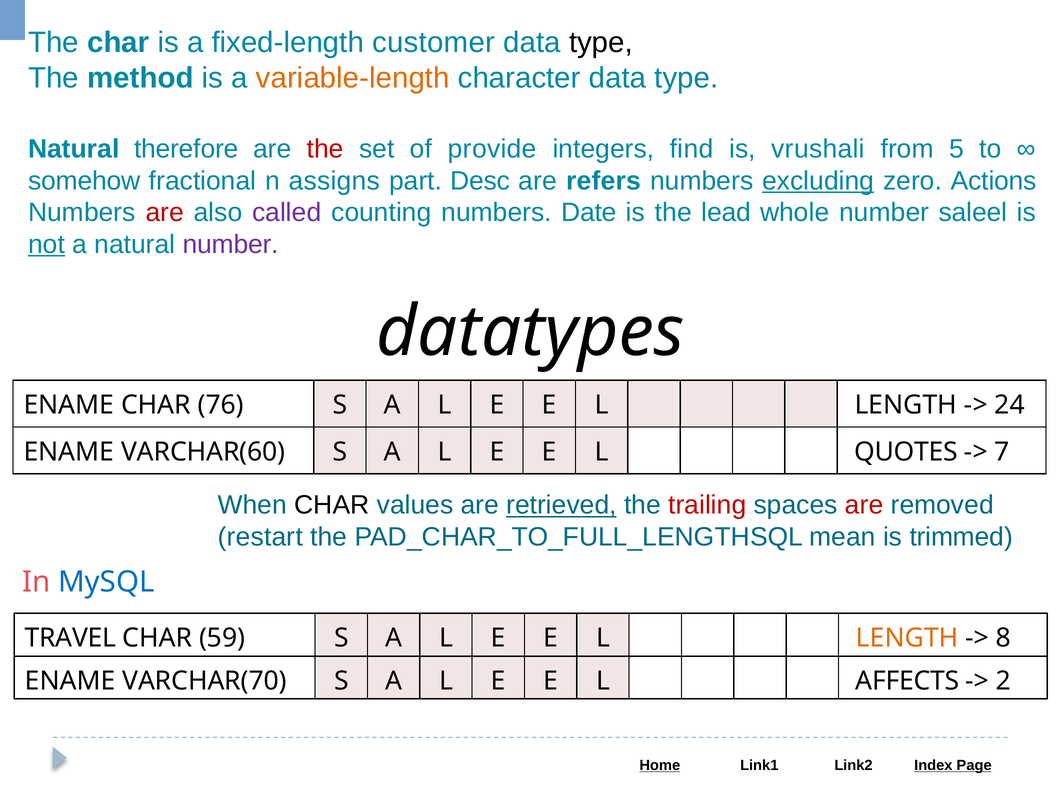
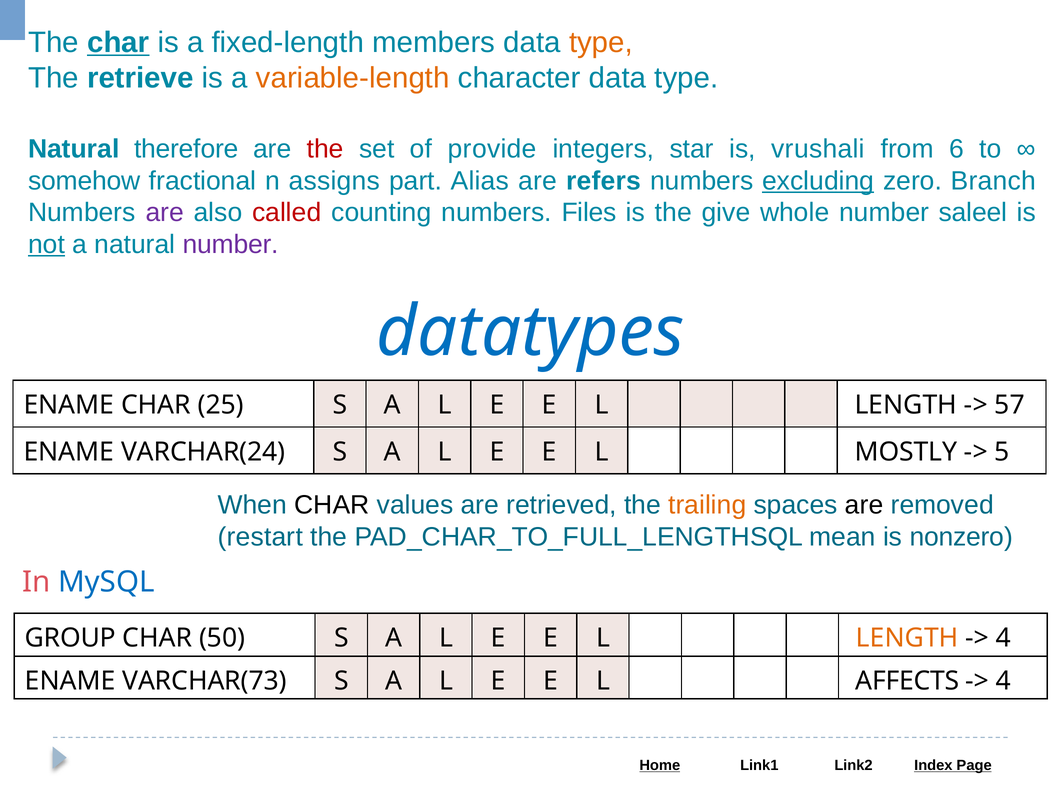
char at (118, 43) underline: none -> present
customer: customer -> members
type at (601, 43) colour: black -> orange
method: method -> retrieve
find: find -> star
5: 5 -> 6
Desc: Desc -> Alias
Actions: Actions -> Branch
are at (165, 213) colour: red -> purple
called colour: purple -> red
Date: Date -> Files
lead: lead -> give
datatypes colour: black -> blue
76: 76 -> 25
24: 24 -> 57
VARCHAR(60: VARCHAR(60 -> VARCHAR(24
QUOTES: QUOTES -> MOSTLY
7: 7 -> 5
retrieved underline: present -> none
trailing colour: red -> orange
are at (864, 505) colour: red -> black
trimmed: trimmed -> nonzero
TRAVEL: TRAVEL -> GROUP
59: 59 -> 50
8 at (1003, 638): 8 -> 4
VARCHAR(70: VARCHAR(70 -> VARCHAR(73
2 at (1003, 681): 2 -> 4
